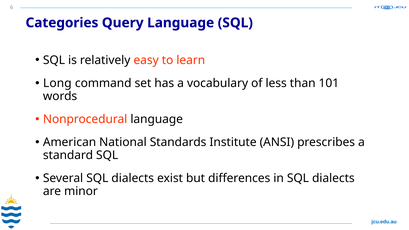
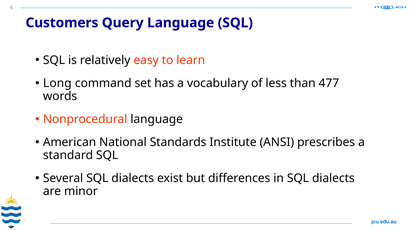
Categories: Categories -> Customers
101: 101 -> 477
